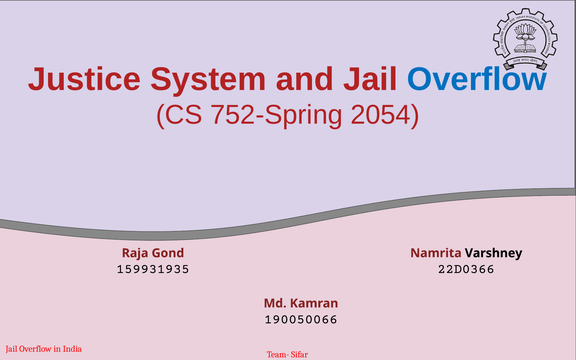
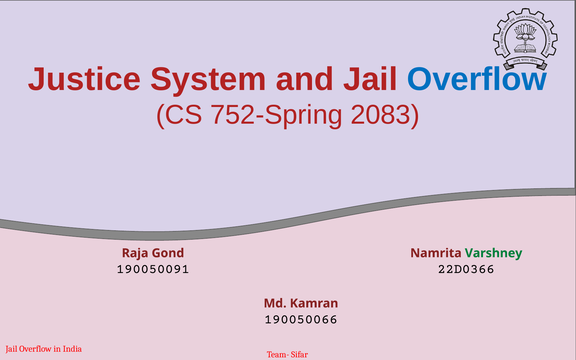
2054: 2054 -> 2083
Varshney colour: black -> green
159931935: 159931935 -> 190050091
